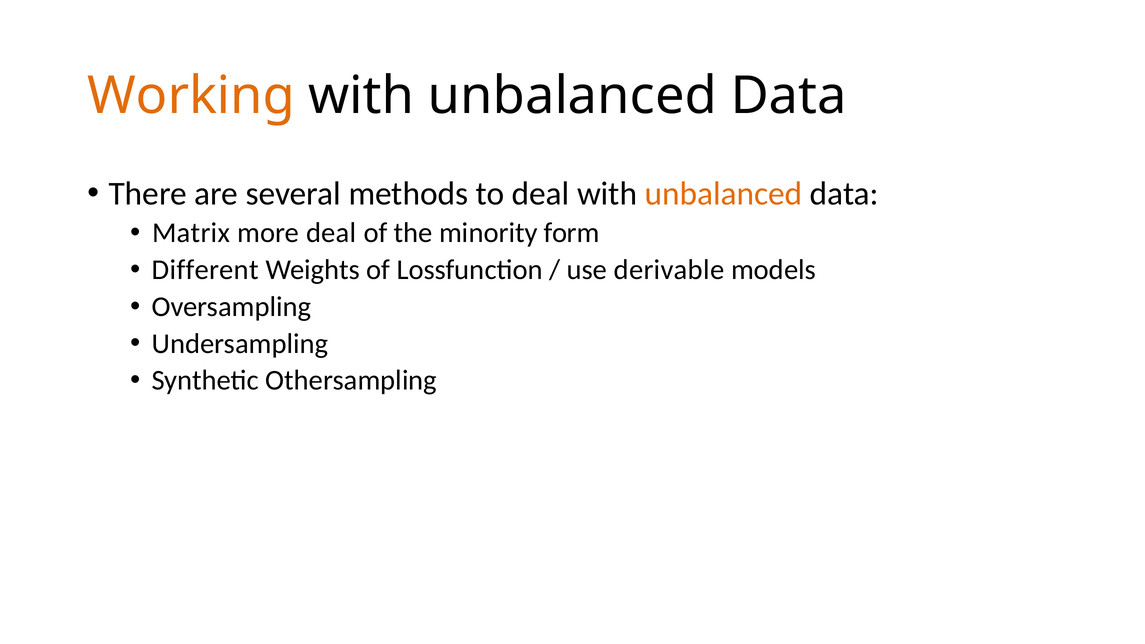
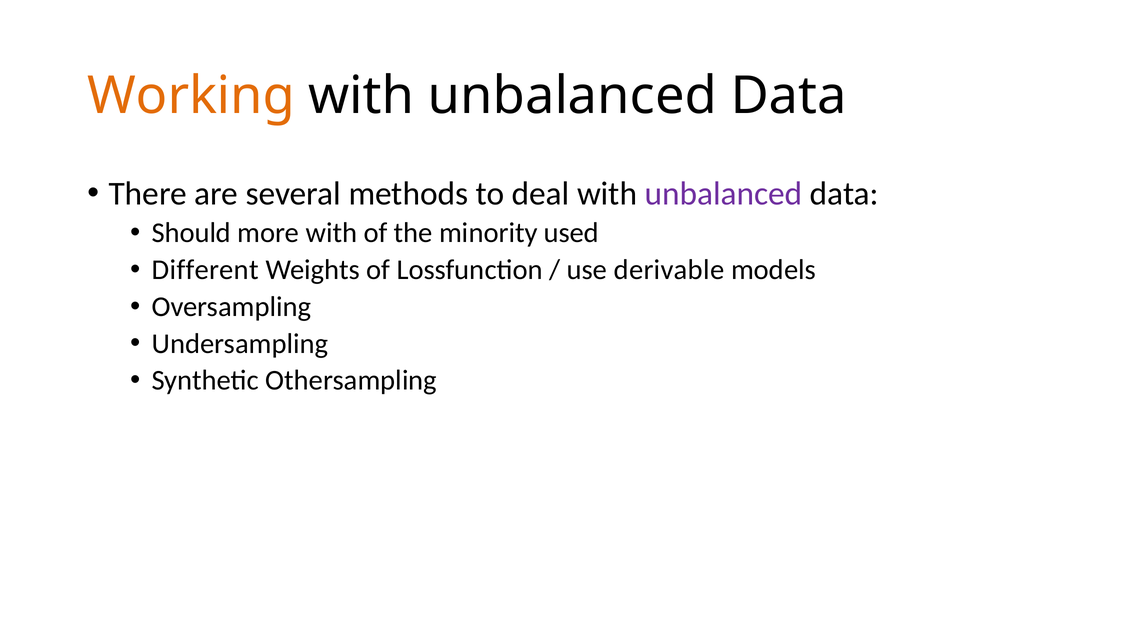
unbalanced at (724, 194) colour: orange -> purple
Matrix: Matrix -> Should
more deal: deal -> with
form: form -> used
